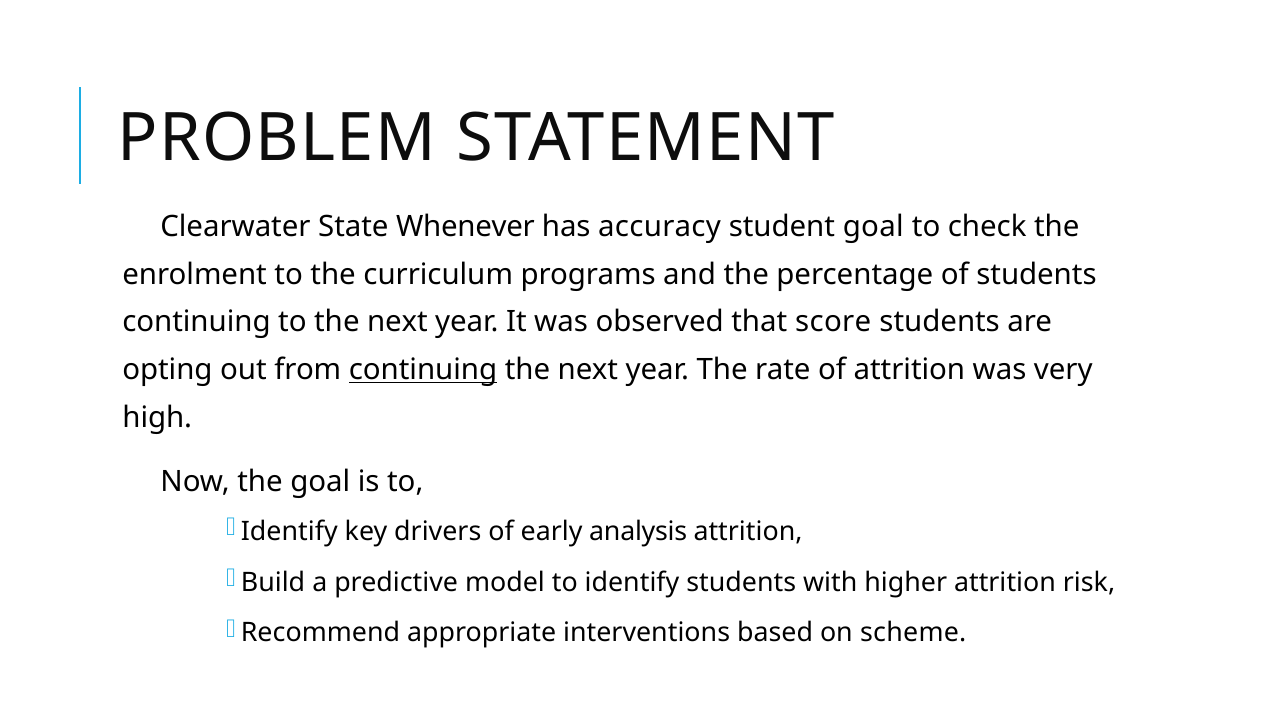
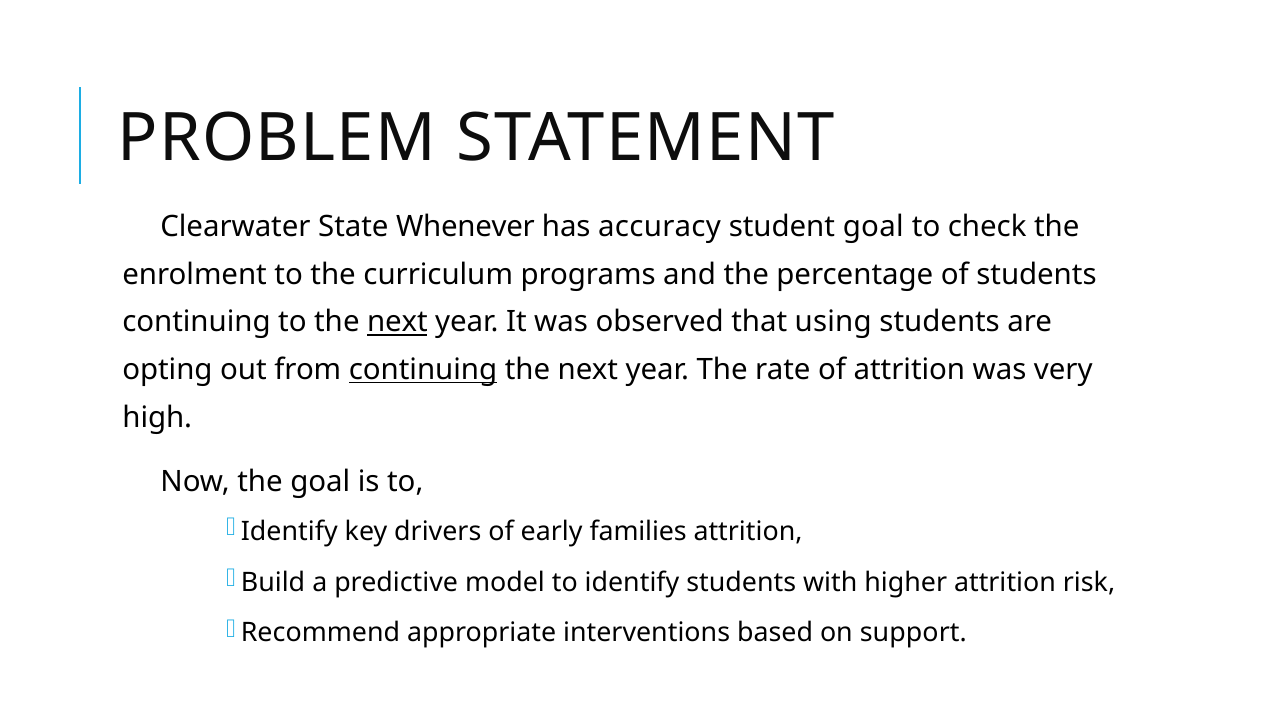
next at (397, 322) underline: none -> present
score: score -> using
analysis: analysis -> families
scheme: scheme -> support
